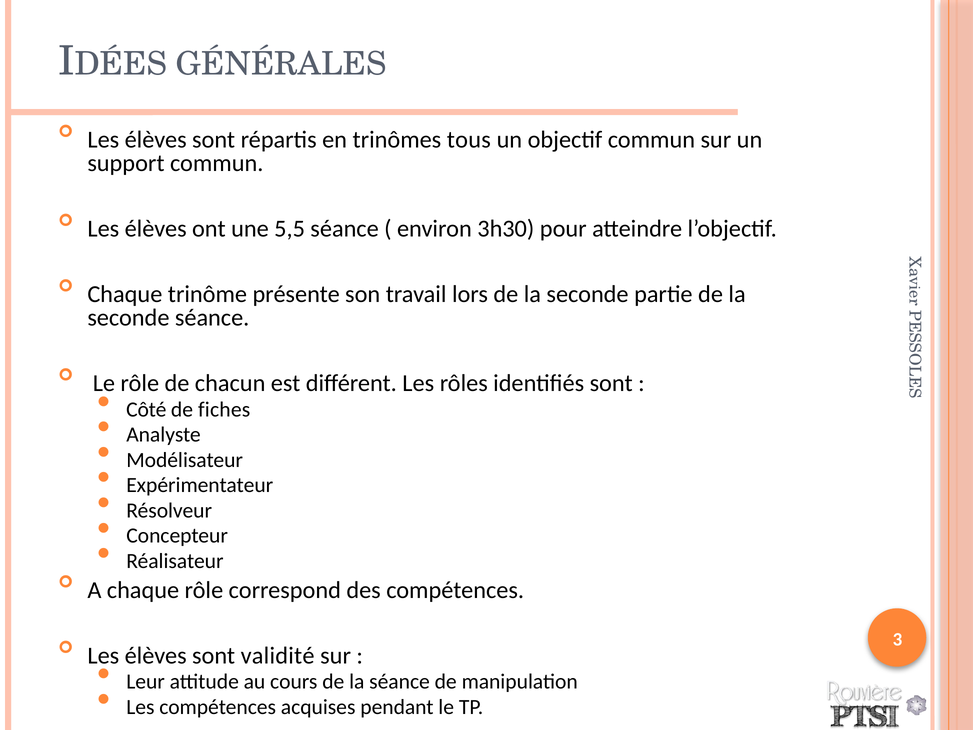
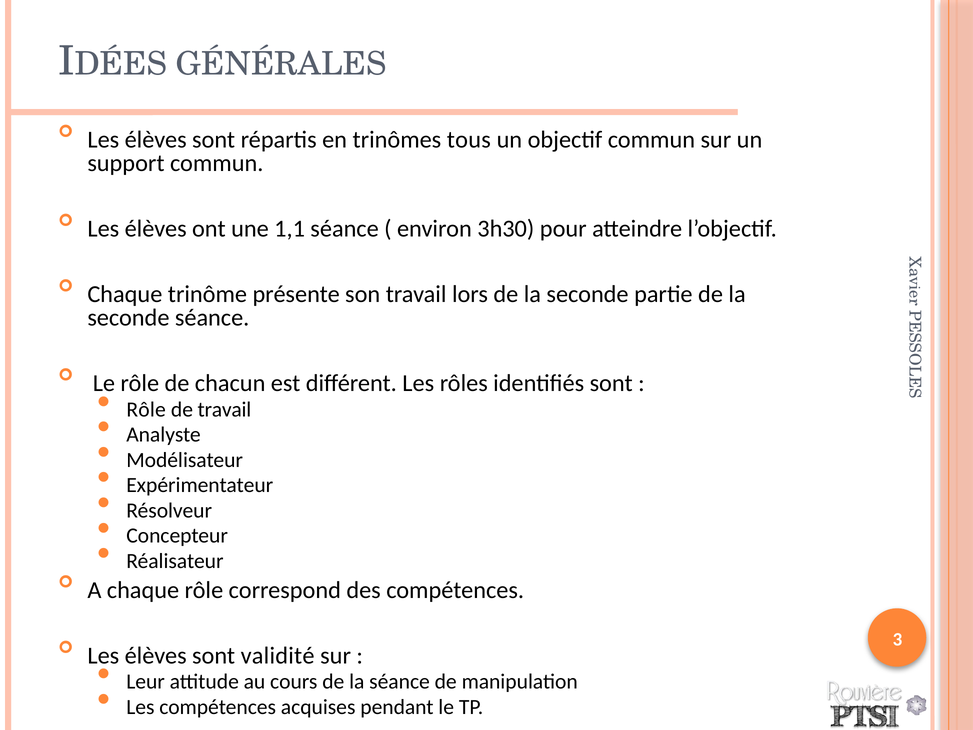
5,5: 5,5 -> 1,1
Côté at (146, 409): Côté -> Rôle
de fiches: fiches -> travail
